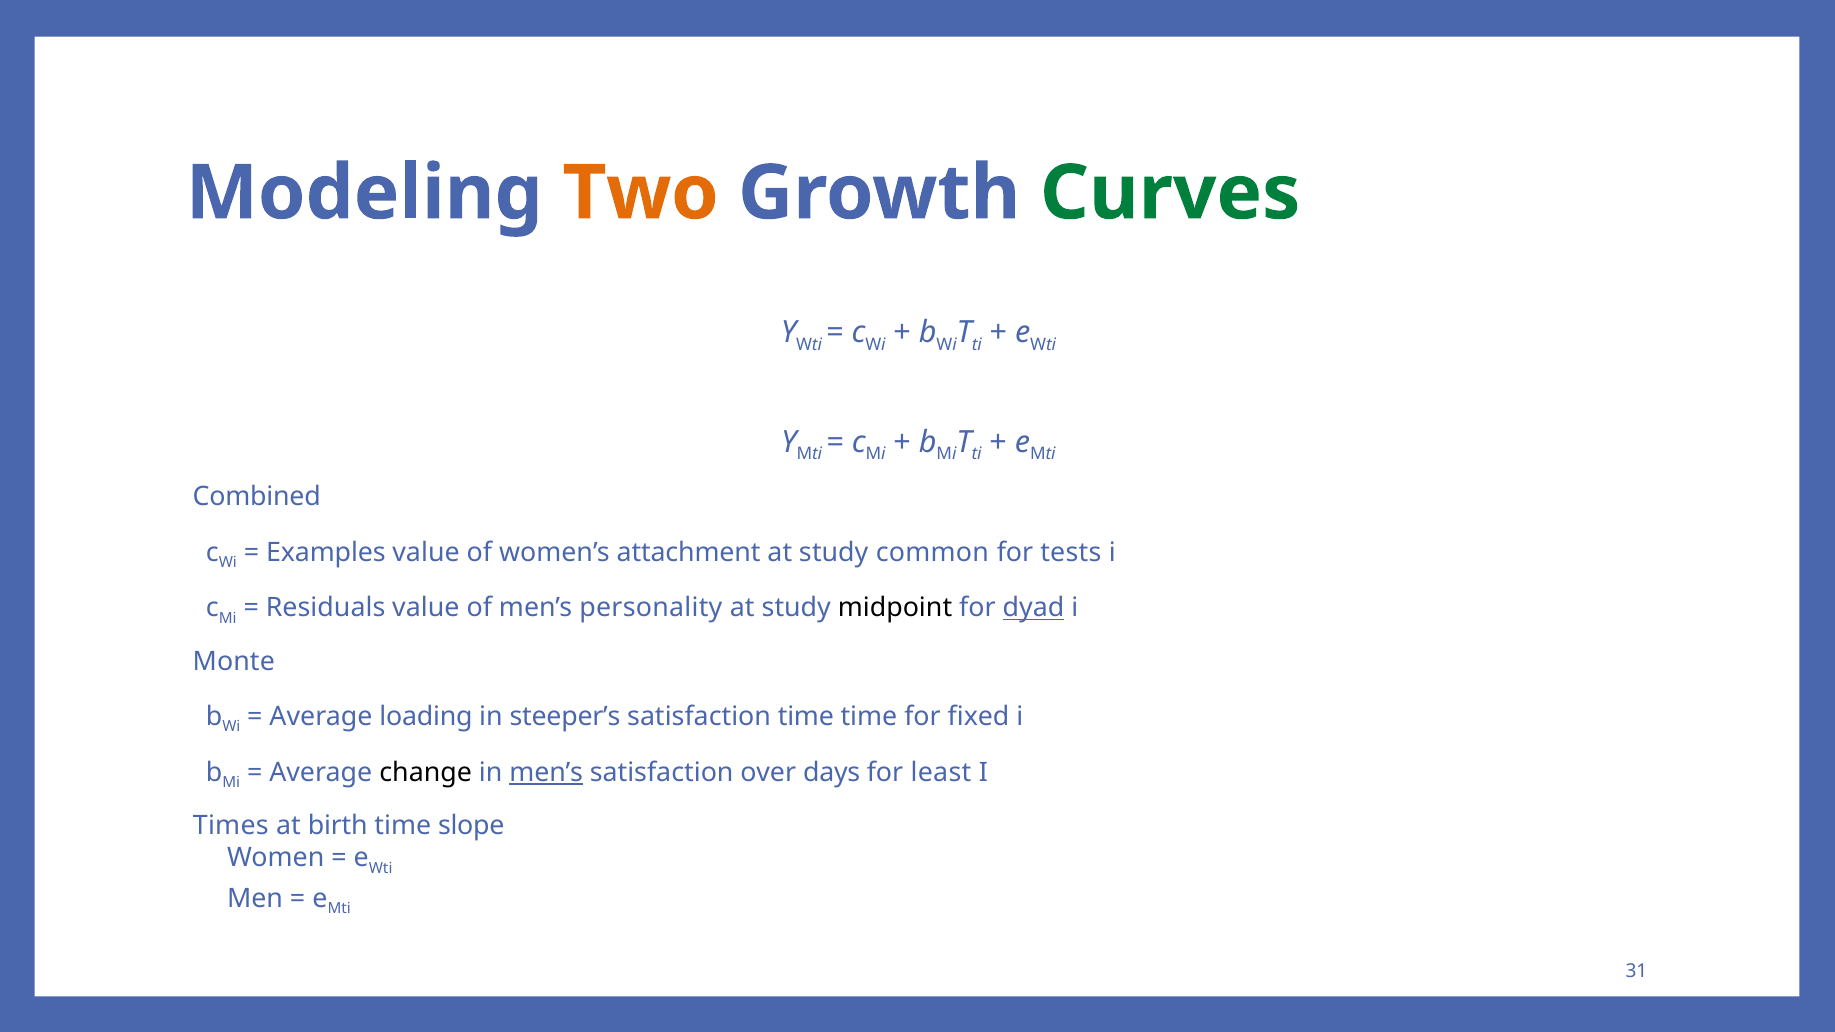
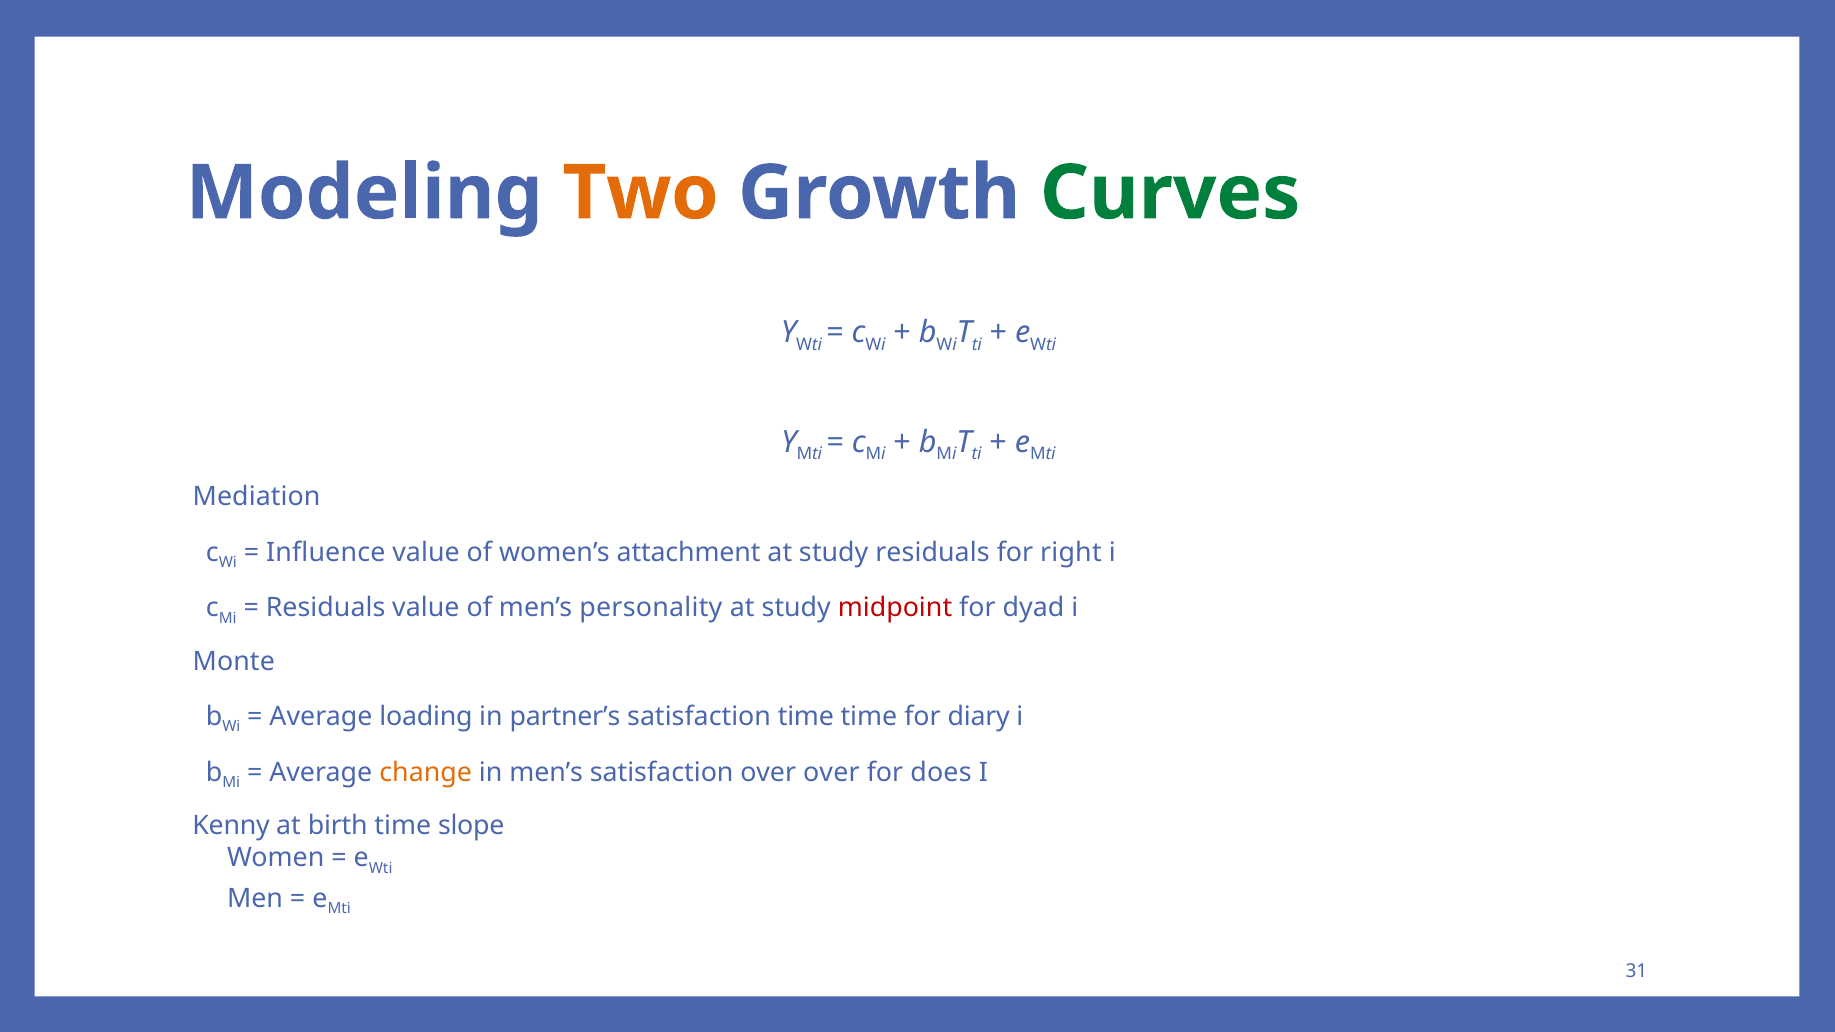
Combined: Combined -> Mediation
Examples: Examples -> Influence
study common: common -> residuals
tests: tests -> right
midpoint colour: black -> red
dyad underline: present -> none
steeper’s: steeper’s -> partner’s
fixed: fixed -> diary
change colour: black -> orange
men’s at (546, 772) underline: present -> none
over days: days -> over
least: least -> does
Times: Times -> Kenny
